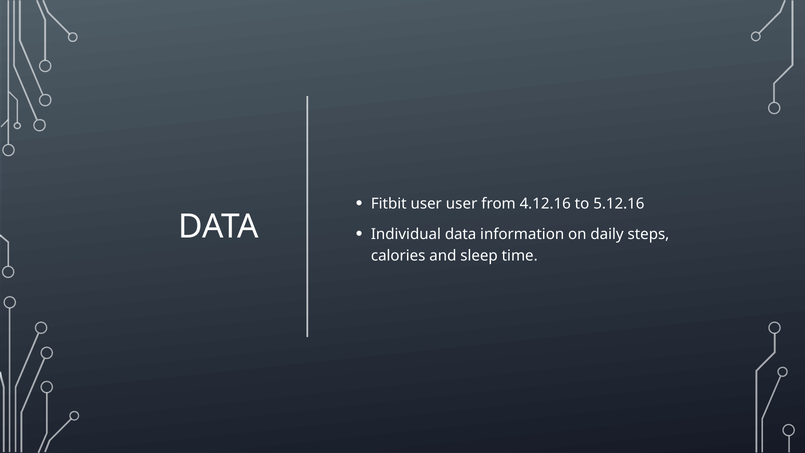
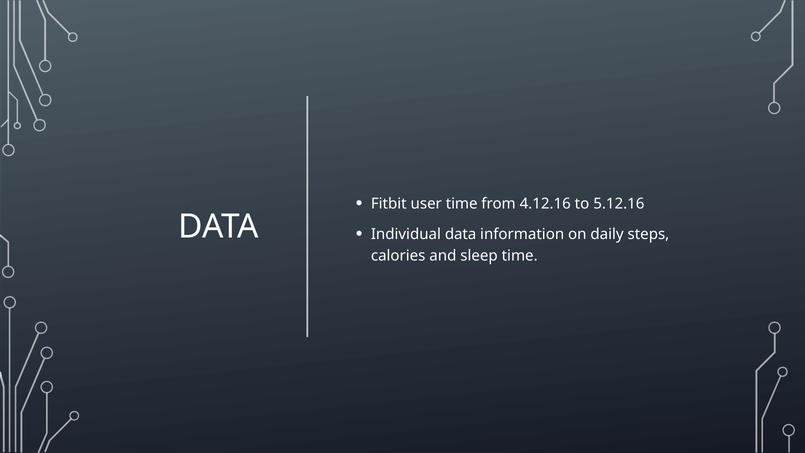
user user: user -> time
